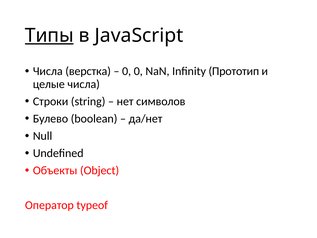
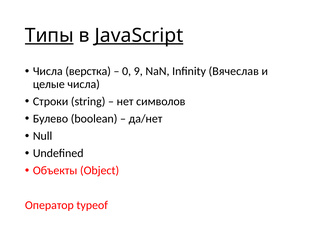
JavaScript underline: none -> present
0 0: 0 -> 9
Прототип: Прототип -> Вячеслав
